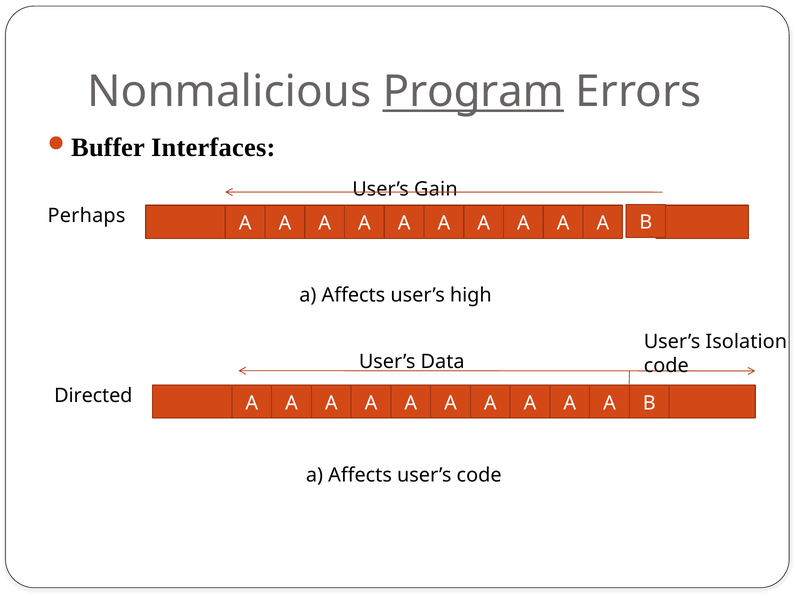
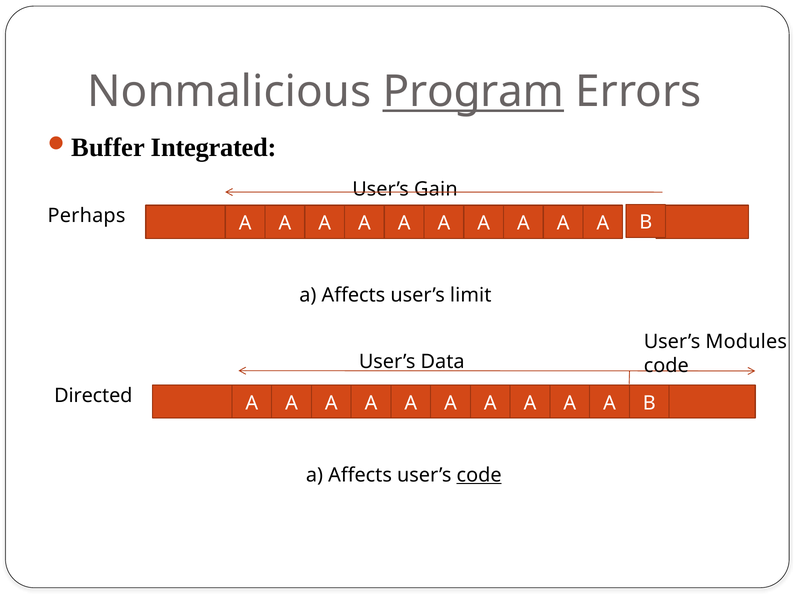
Interfaces: Interfaces -> Integrated
high: high -> limit
Isolation: Isolation -> Modules
code at (479, 475) underline: none -> present
